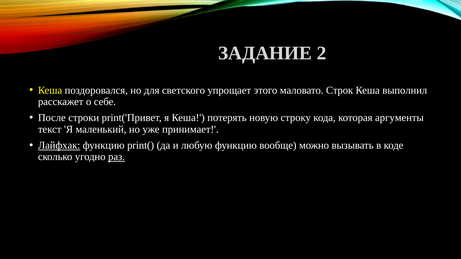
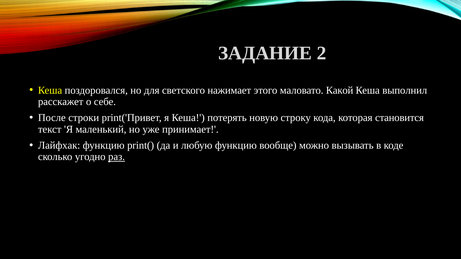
упрощает: упрощает -> нажимает
Строк: Строк -> Какой
аргументы: аргументы -> становится
Лайфхак underline: present -> none
